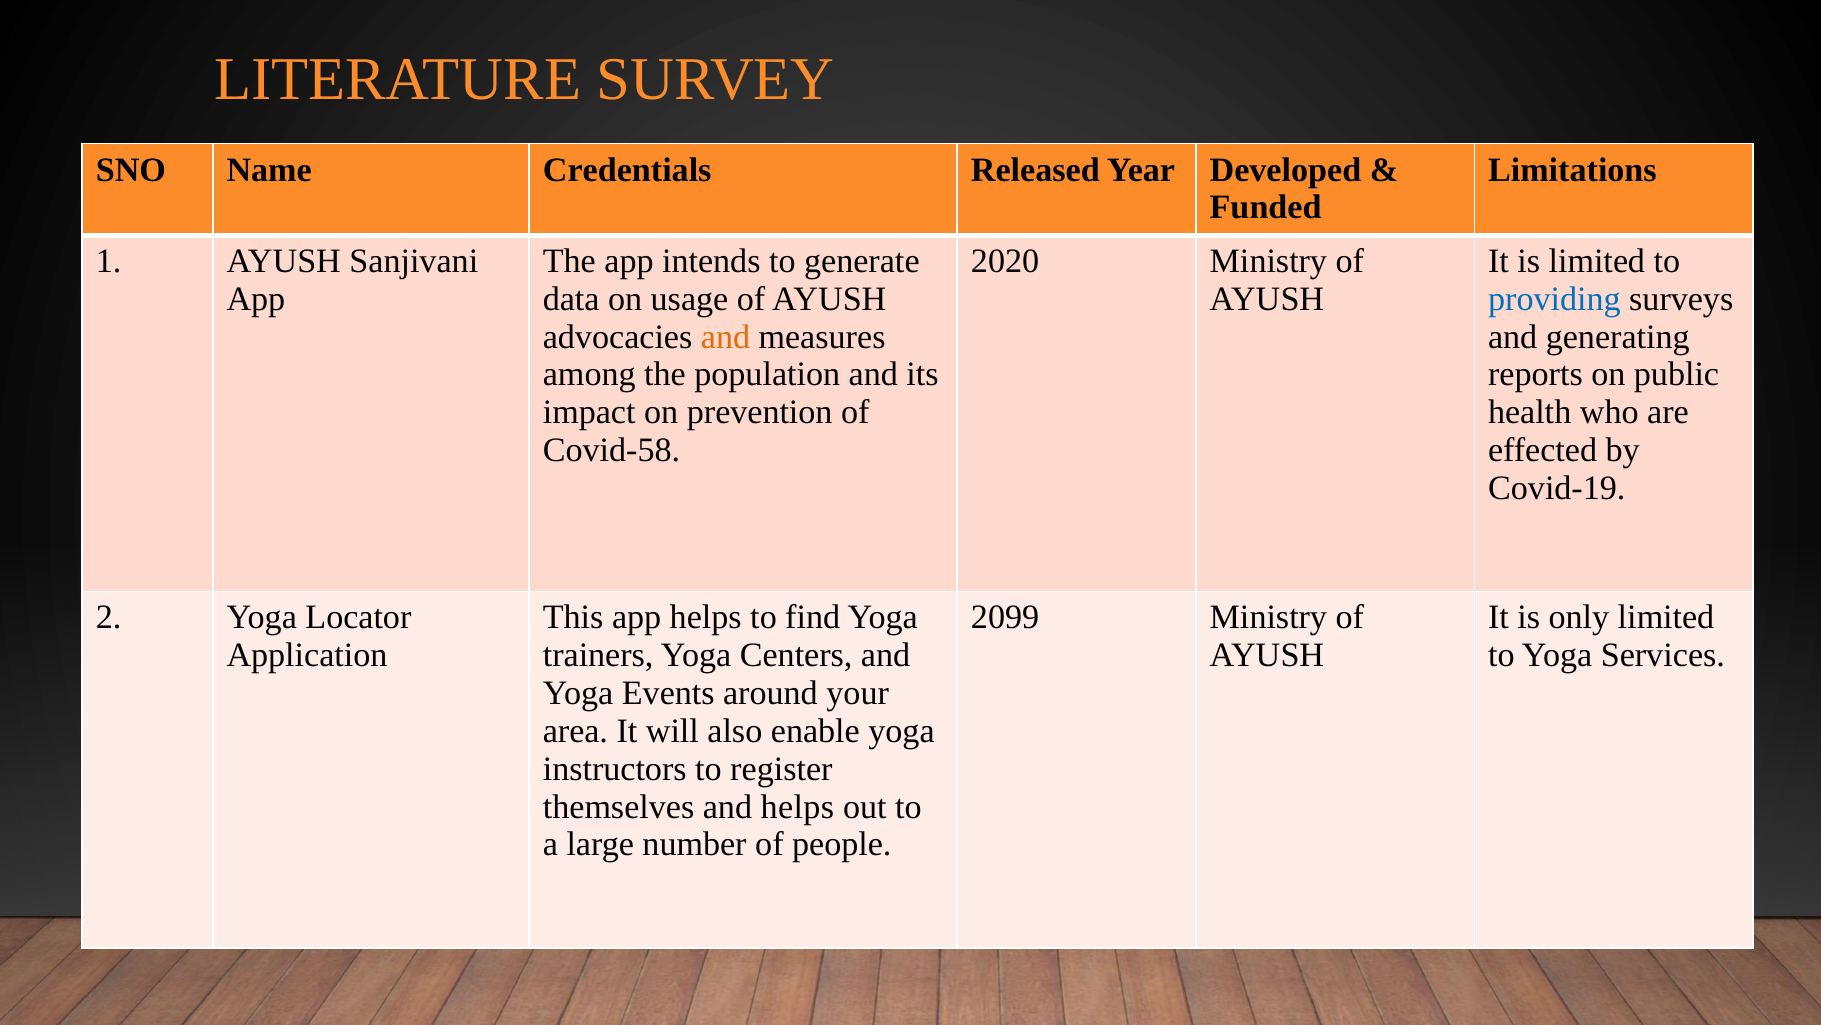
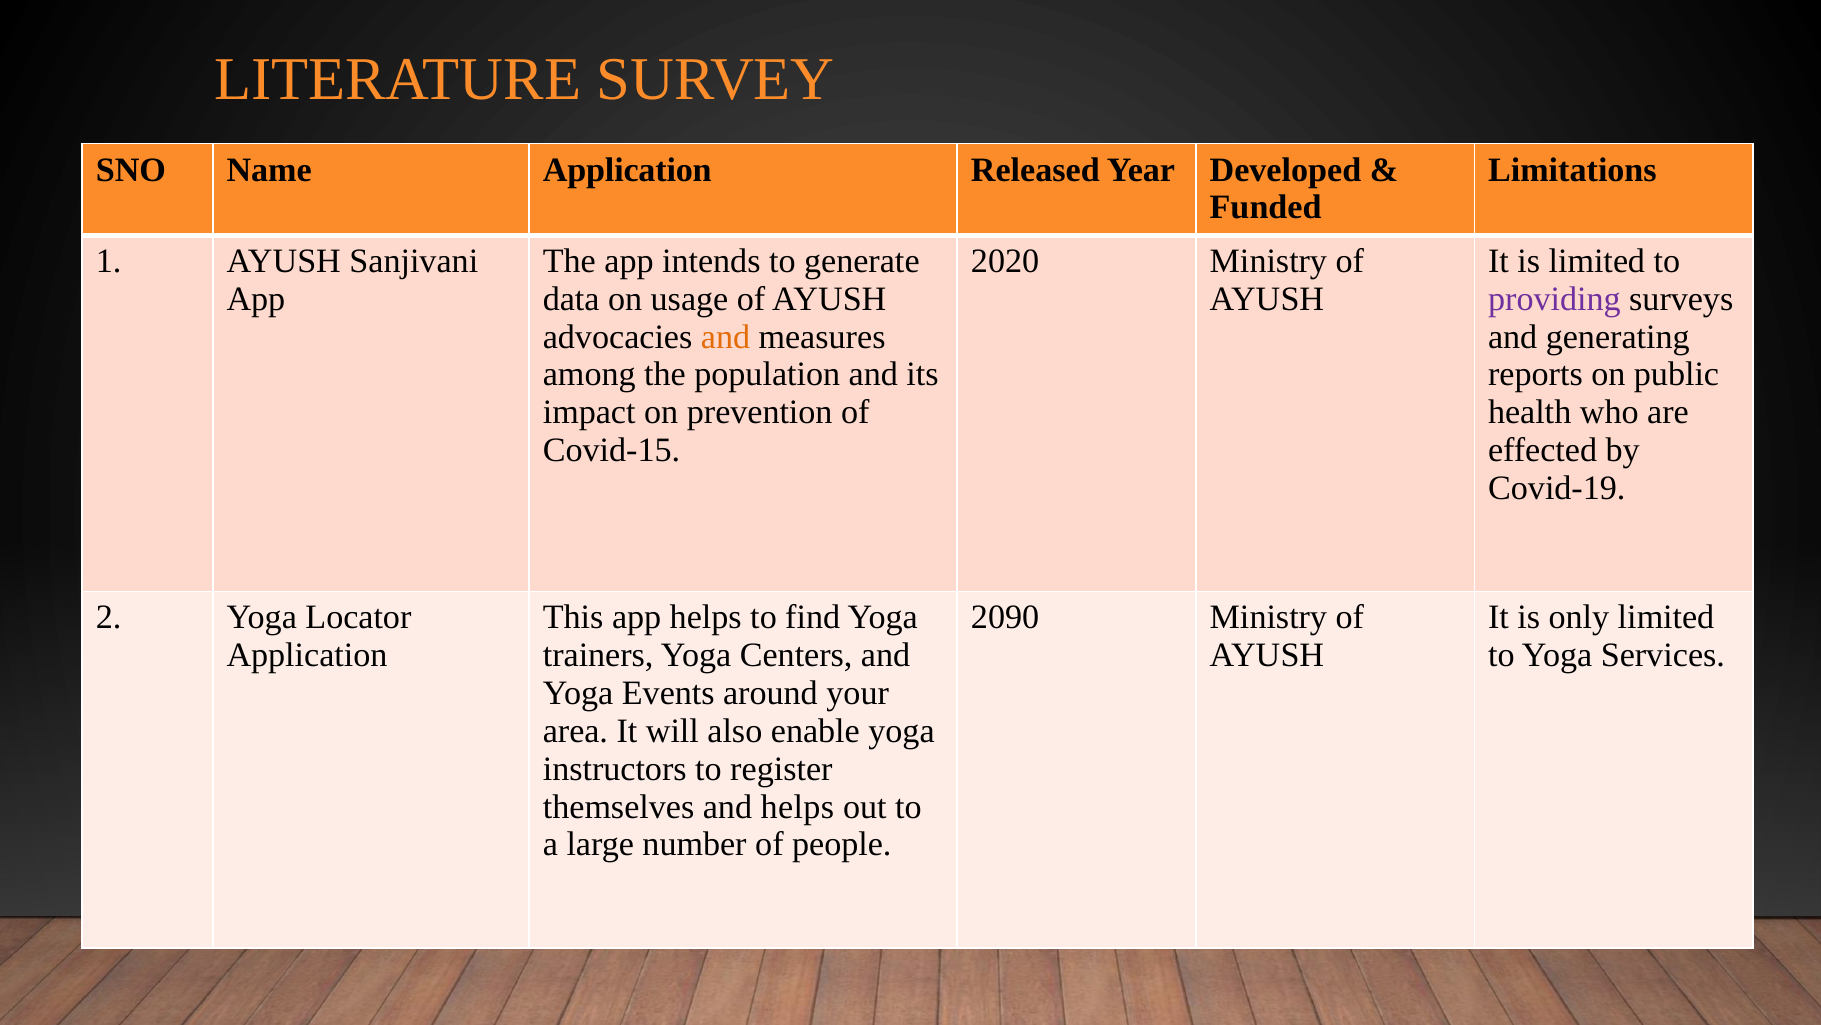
Name Credentials: Credentials -> Application
providing colour: blue -> purple
Covid-58: Covid-58 -> Covid-15
2099: 2099 -> 2090
